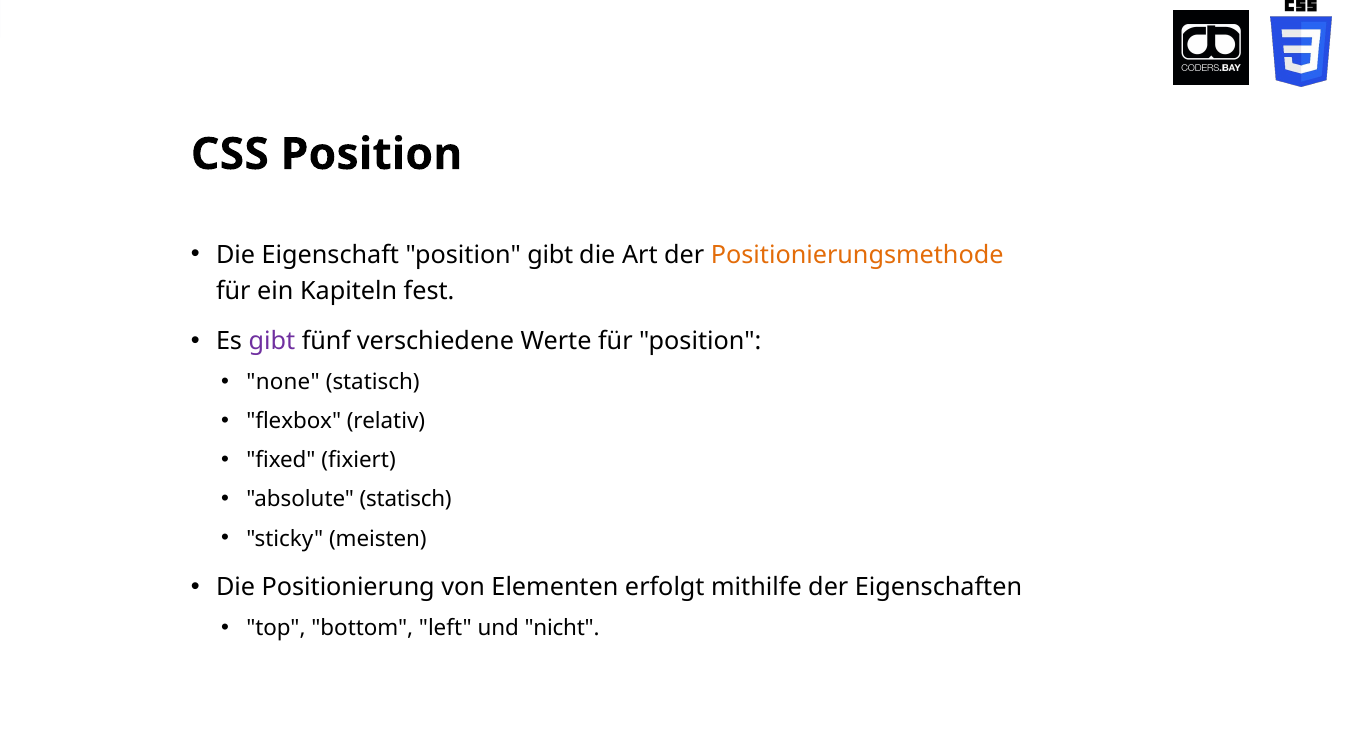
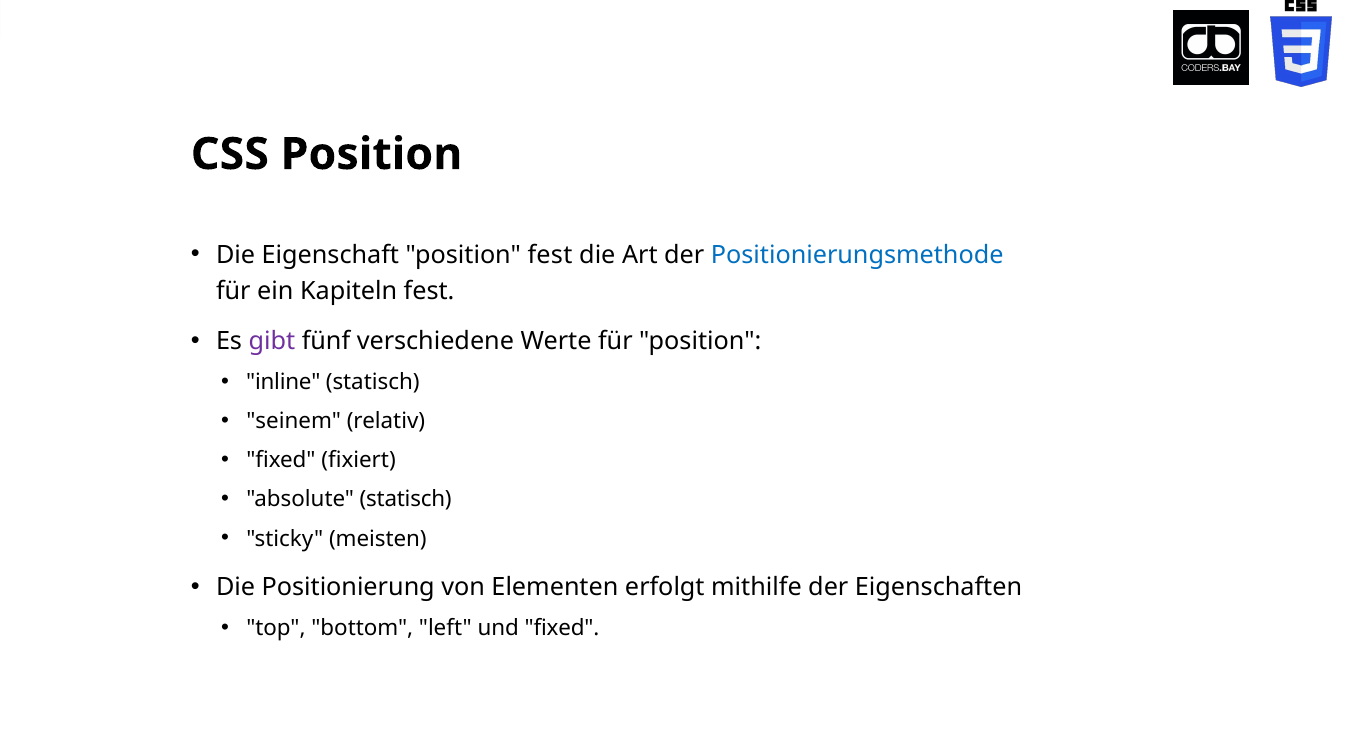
position gibt: gibt -> fest
Positionierungsmethode colour: orange -> blue
none: none -> inline
flexbox: flexbox -> seinem
und nicht: nicht -> fixed
